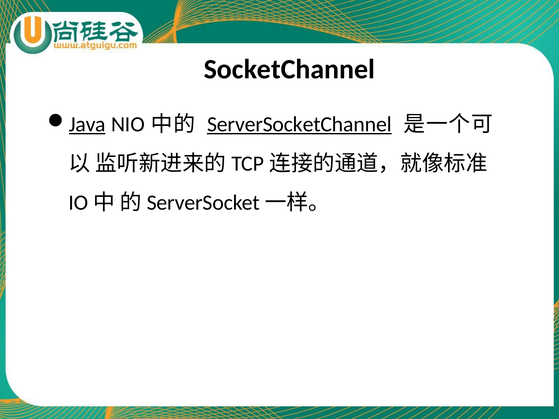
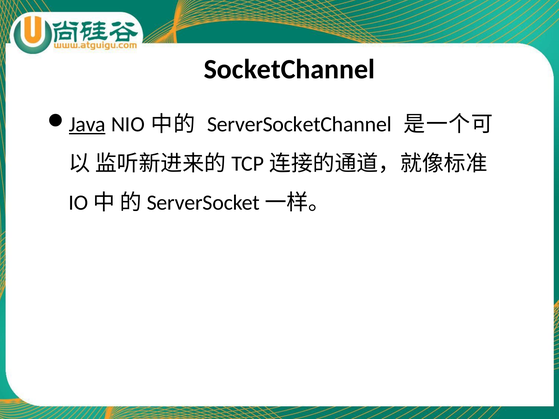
ServerSocketChannel underline: present -> none
